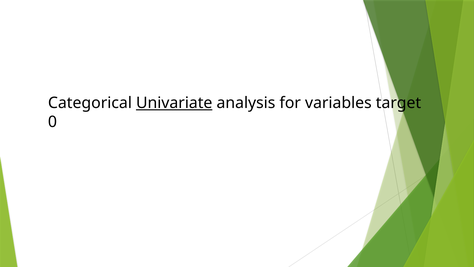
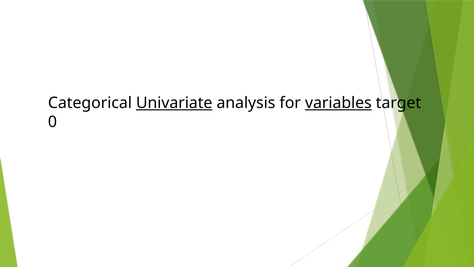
variables underline: none -> present
